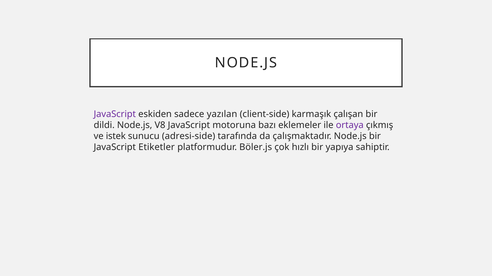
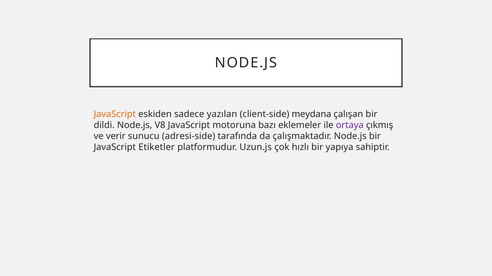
JavaScript at (115, 114) colour: purple -> orange
karmaşık: karmaşık -> meydana
istek: istek -> verir
Böler.js: Böler.js -> Uzun.js
